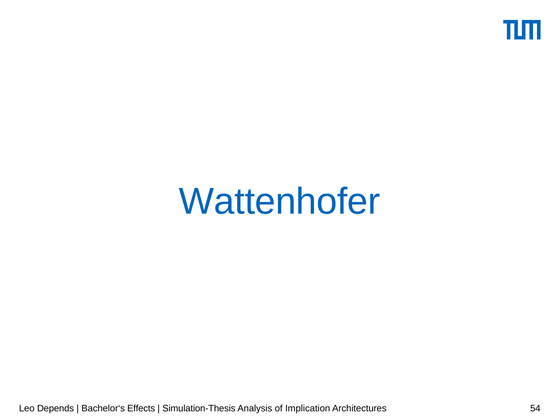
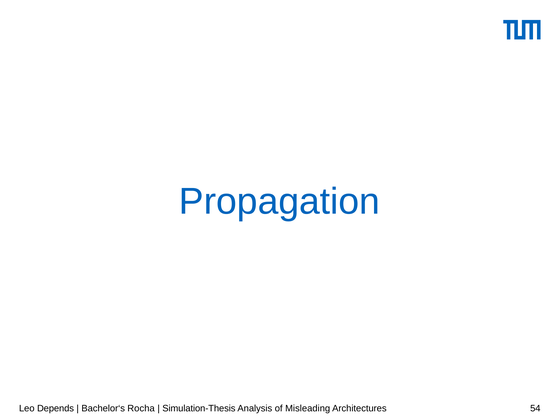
Wattenhofer: Wattenhofer -> Propagation
Effects: Effects -> Rocha
Implication: Implication -> Misleading
